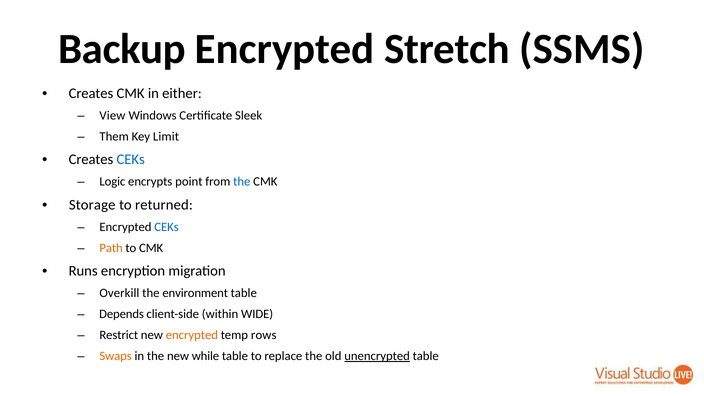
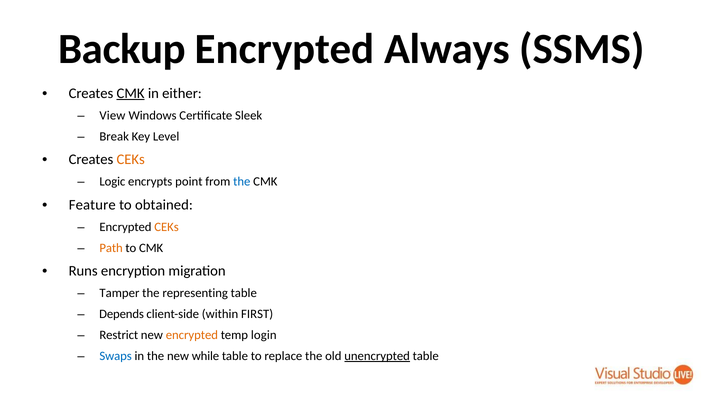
Stretch: Stretch -> Always
CMK at (131, 93) underline: none -> present
Them: Them -> Break
Limit: Limit -> Level
CEKs at (131, 159) colour: blue -> orange
Storage: Storage -> Feature
returned: returned -> obtained
CEKs at (167, 227) colour: blue -> orange
Overkill: Overkill -> Tamper
environment: environment -> representing
WIDE: WIDE -> FIRST
rows: rows -> login
Swaps colour: orange -> blue
